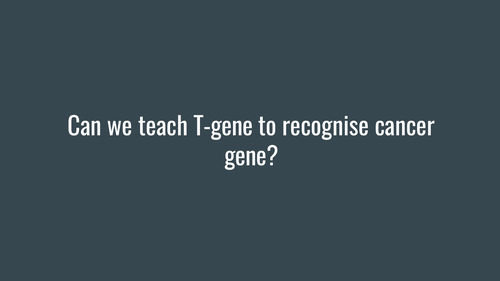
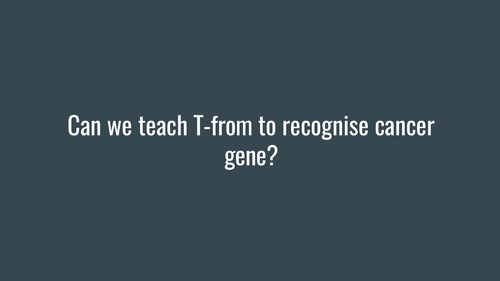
T-gene: T-gene -> T-from
